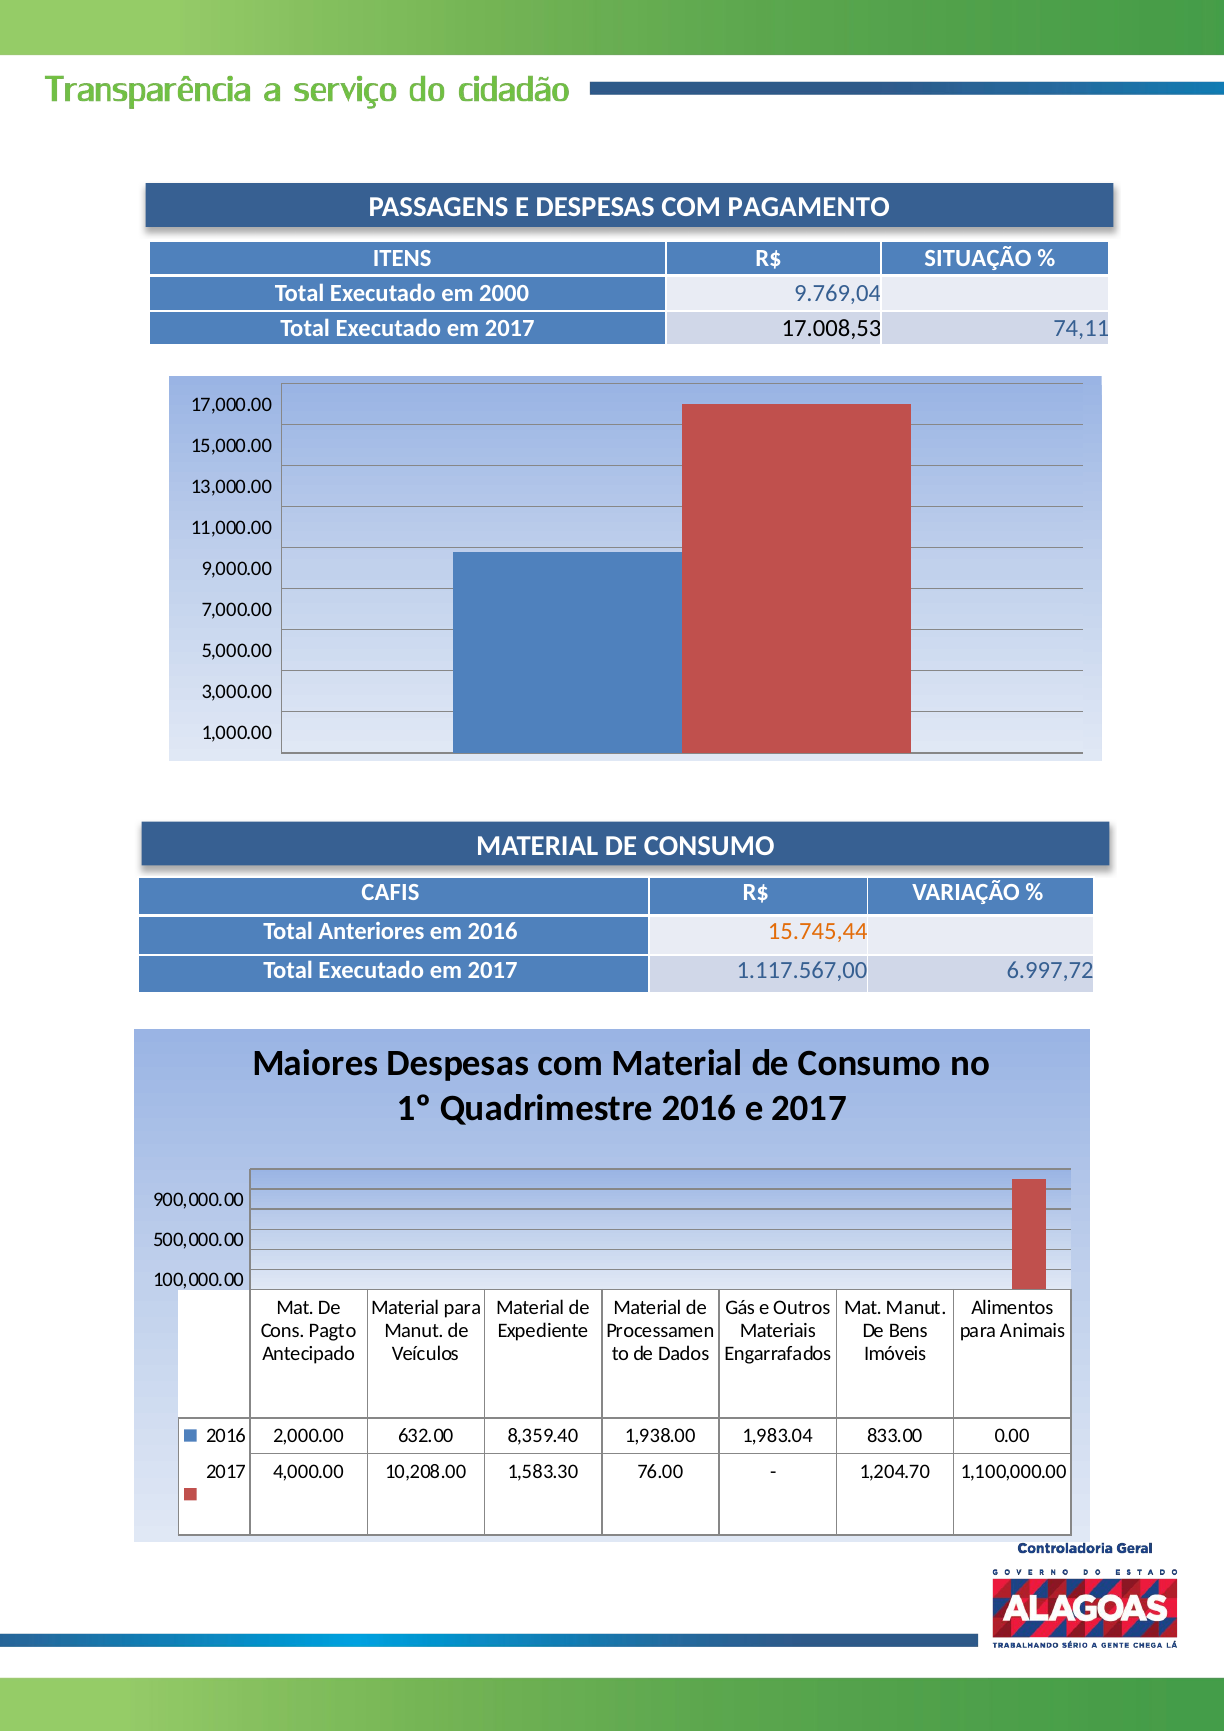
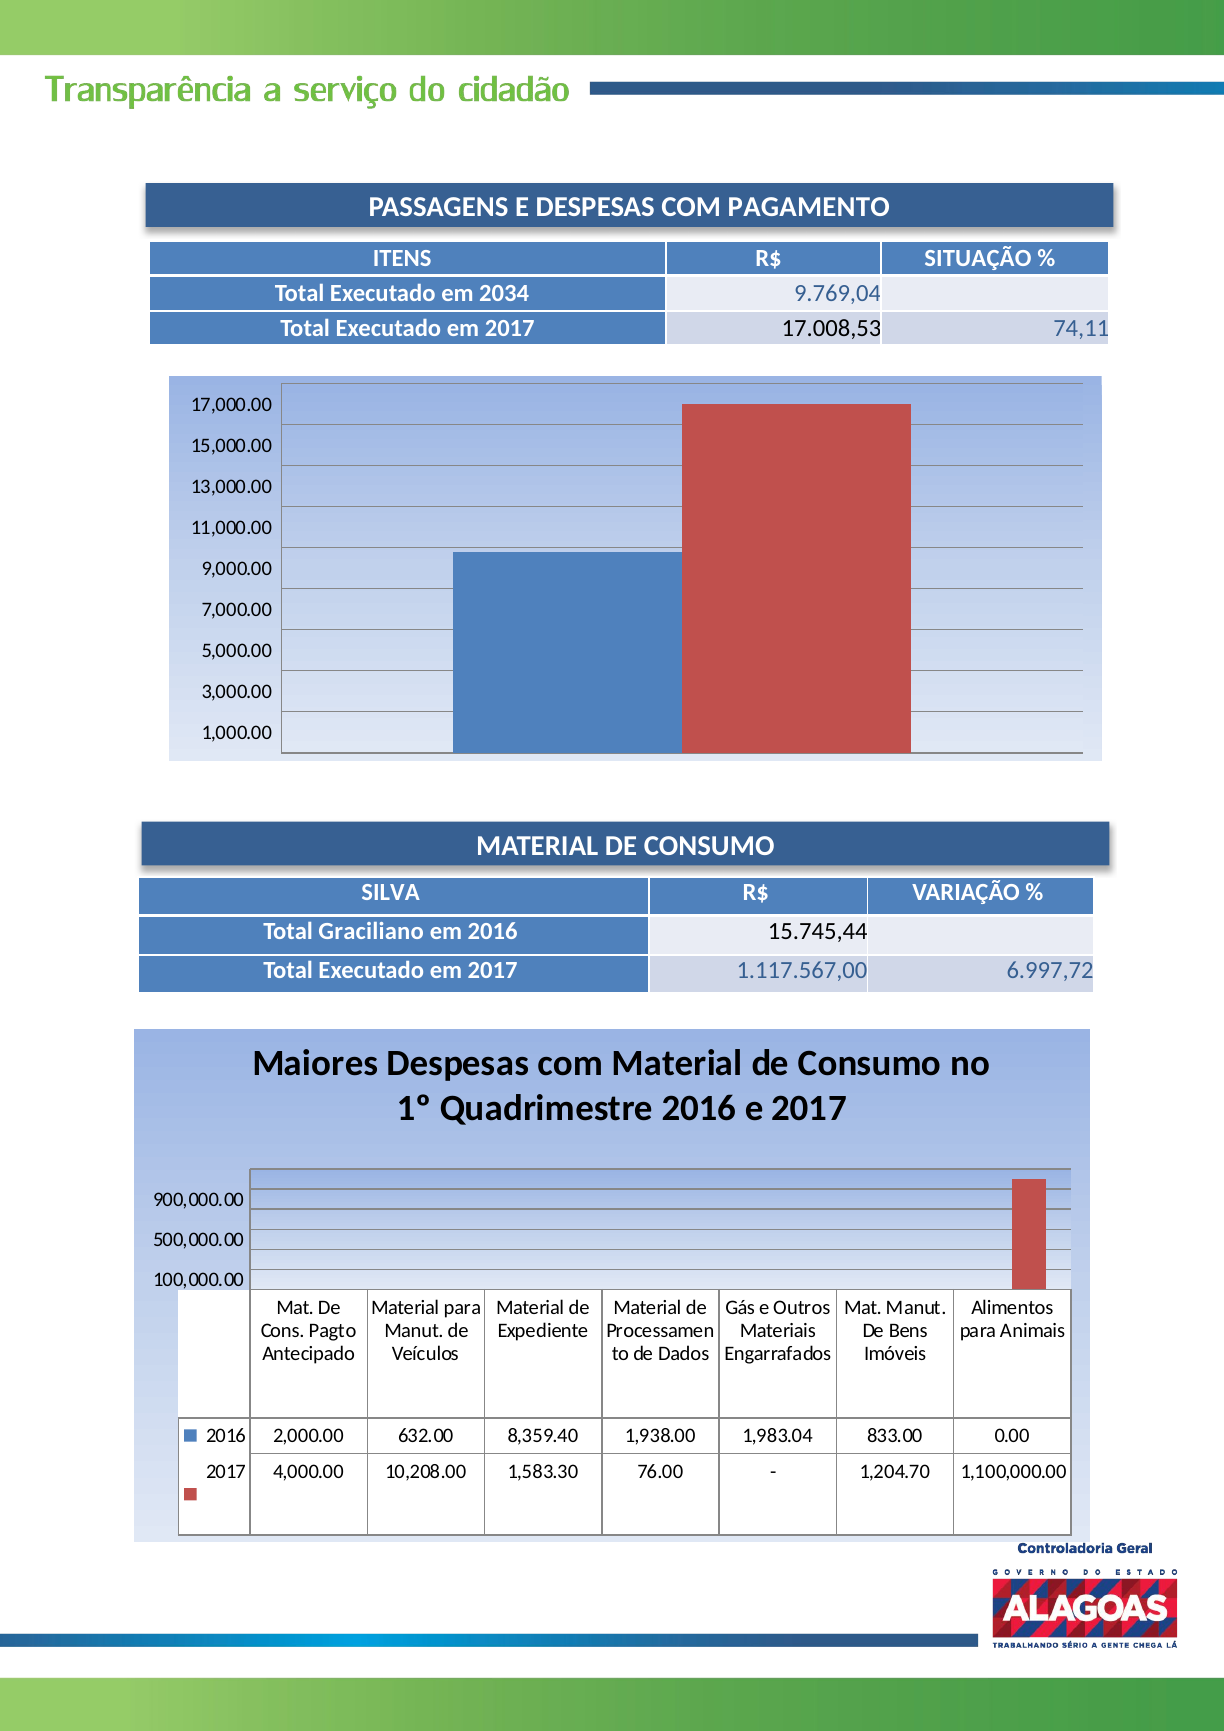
2000: 2000 -> 2034
CAFIS: CAFIS -> SILVA
Anteriores: Anteriores -> Graciliano
15.745,44 colour: orange -> black
